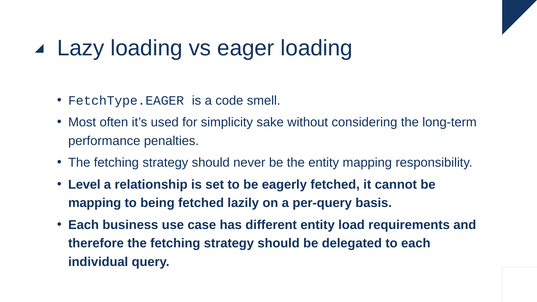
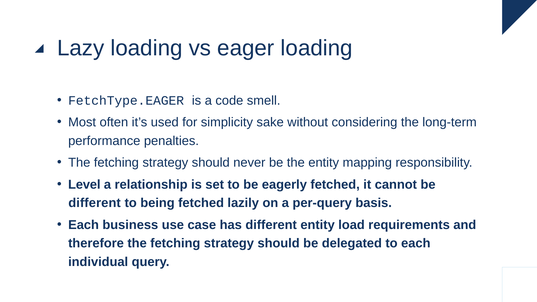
mapping at (95, 203): mapping -> different
